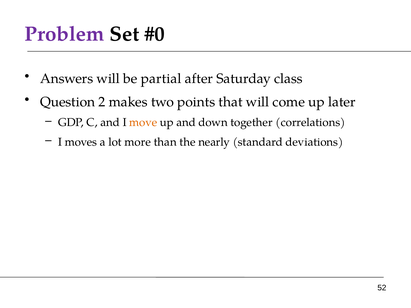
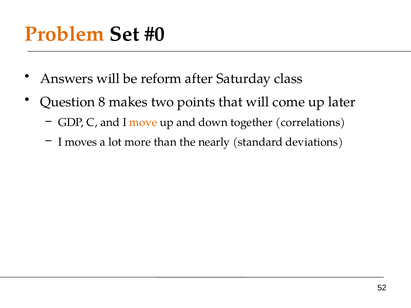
Problem colour: purple -> orange
partial: partial -> reform
2: 2 -> 8
